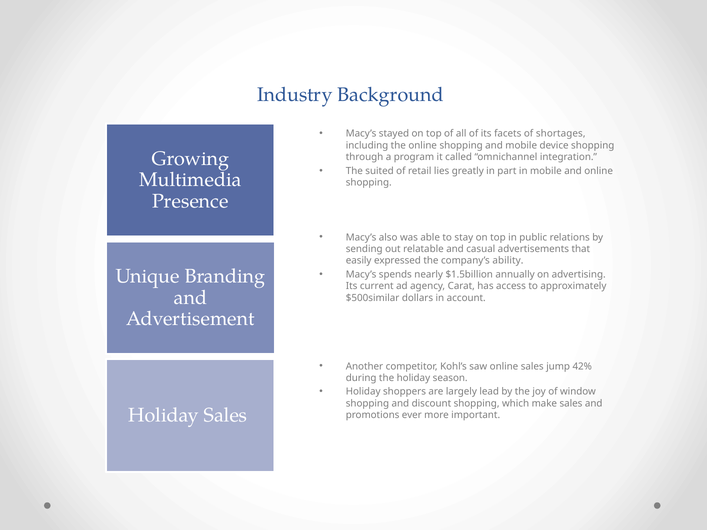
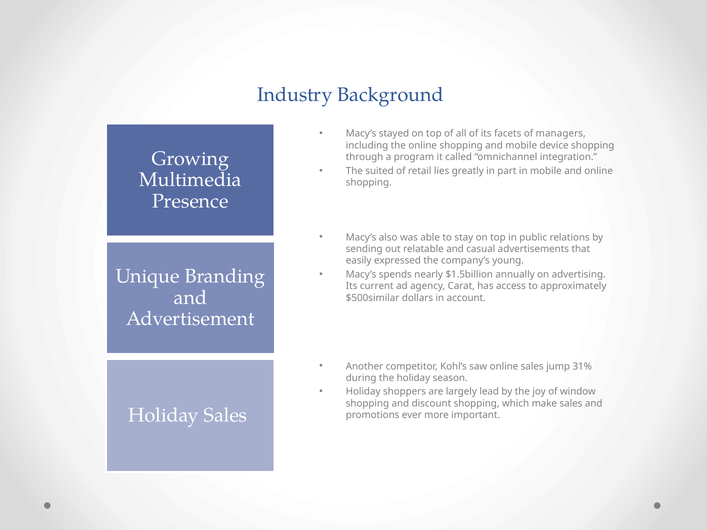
shortages: shortages -> managers
ability: ability -> young
42%: 42% -> 31%
